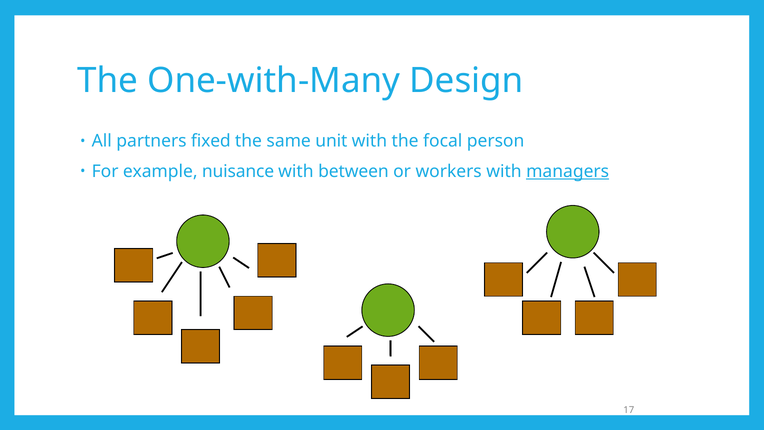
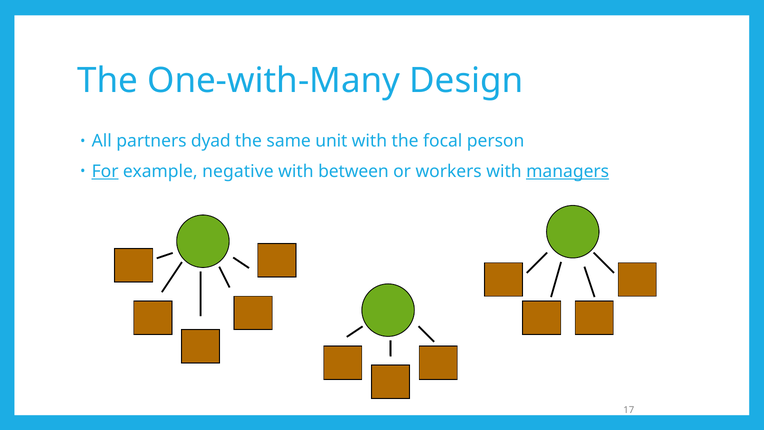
fixed: fixed -> dyad
For underline: none -> present
nuisance: nuisance -> negative
